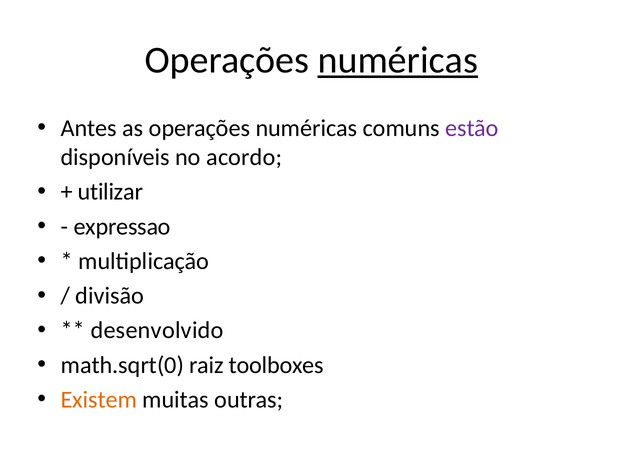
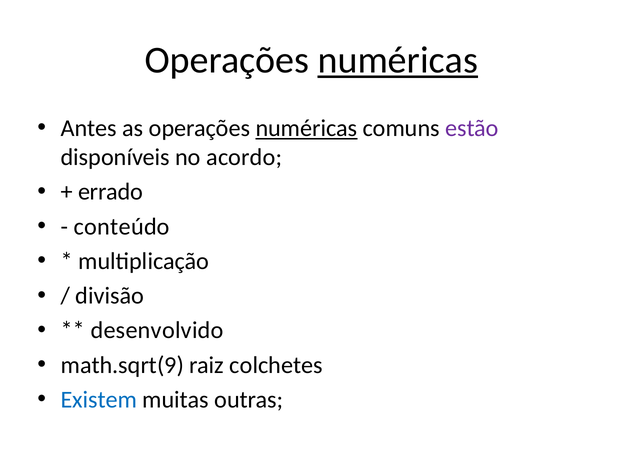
numéricas at (306, 128) underline: none -> present
utilizar: utilizar -> errado
expressao: expressao -> conteúdo
math.sqrt(0: math.sqrt(0 -> math.sqrt(9
toolboxes: toolboxes -> colchetes
Existem colour: orange -> blue
